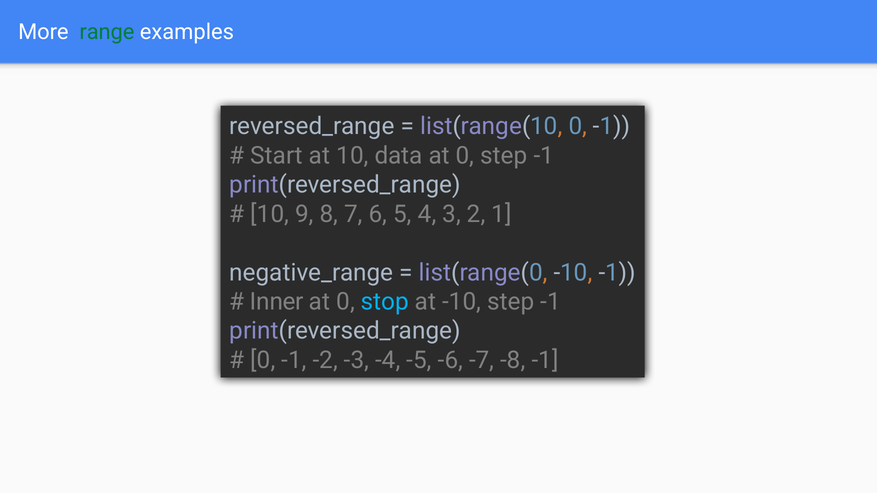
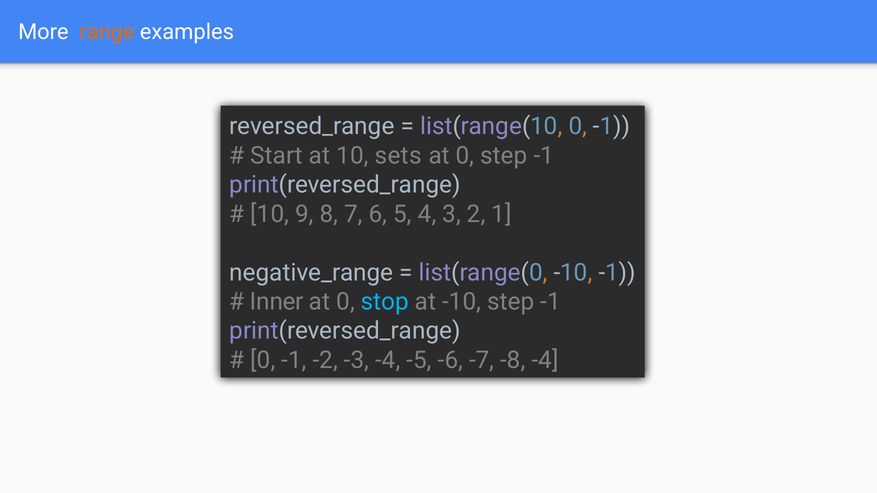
range colour: green -> orange
data: data -> sets
-8 -1: -1 -> -4
